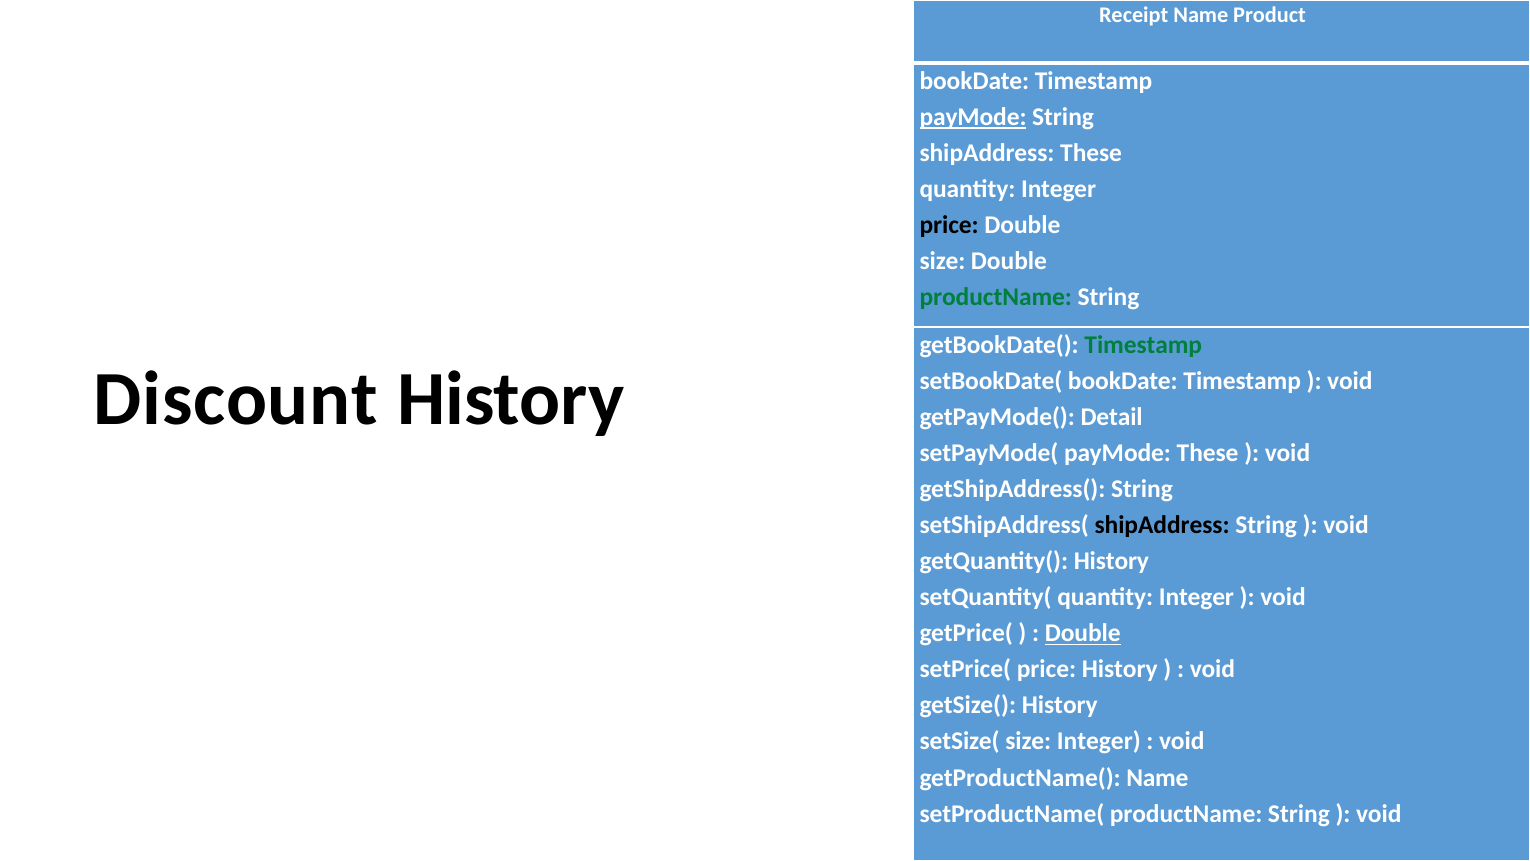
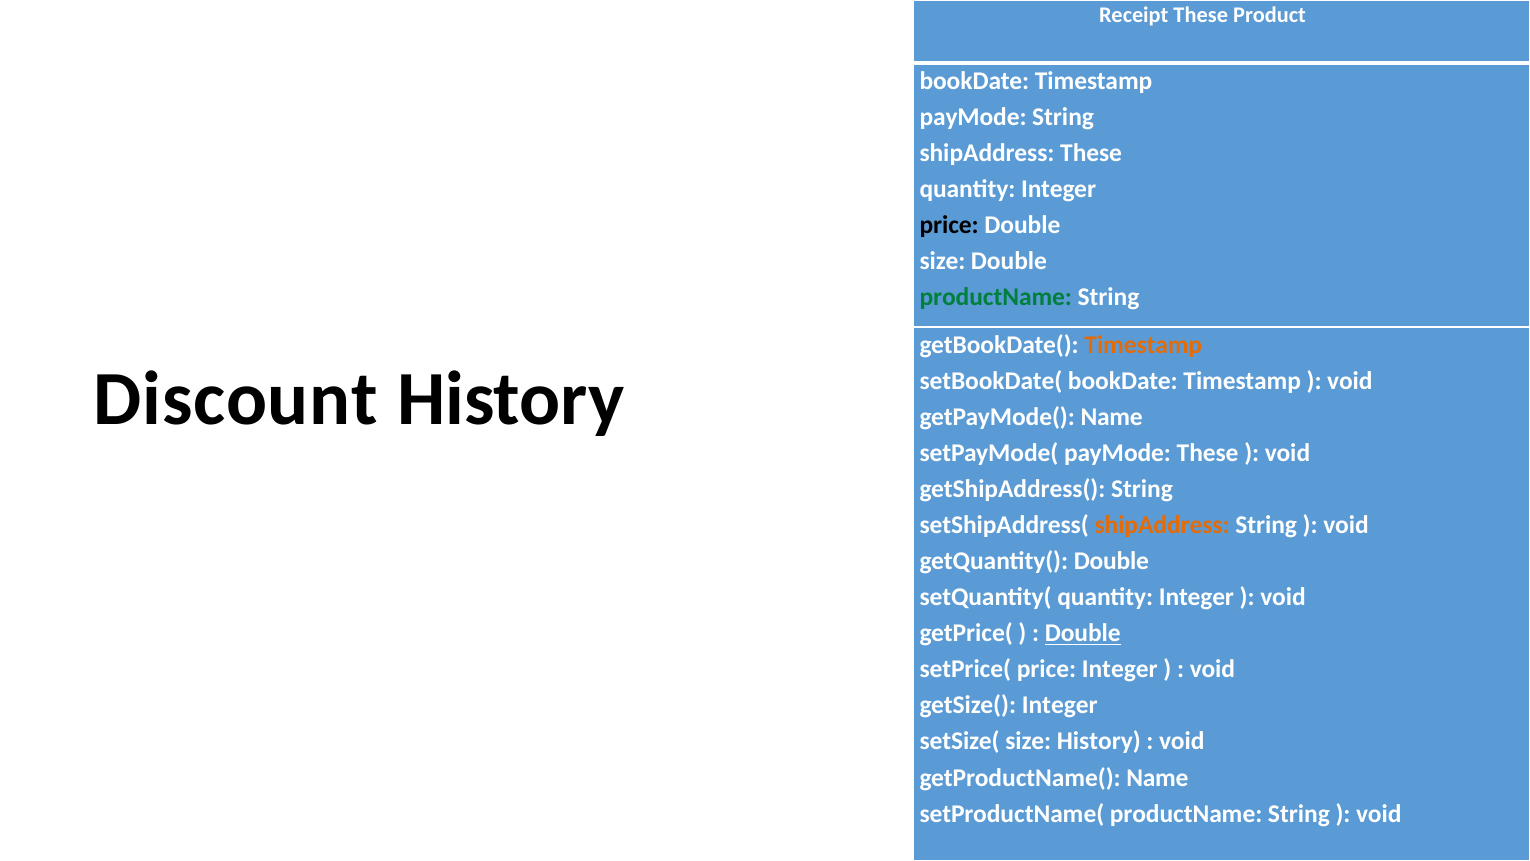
Receipt Name: Name -> These
payMode at (973, 117) underline: present -> none
Timestamp at (1143, 345) colour: green -> orange
getPayMode( Detail: Detail -> Name
shipAddress at (1162, 525) colour: black -> orange
getQuantity( History: History -> Double
price History: History -> Integer
getSize( History: History -> Integer
size Integer: Integer -> History
